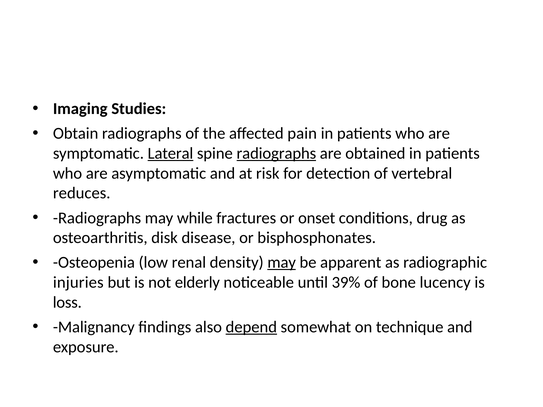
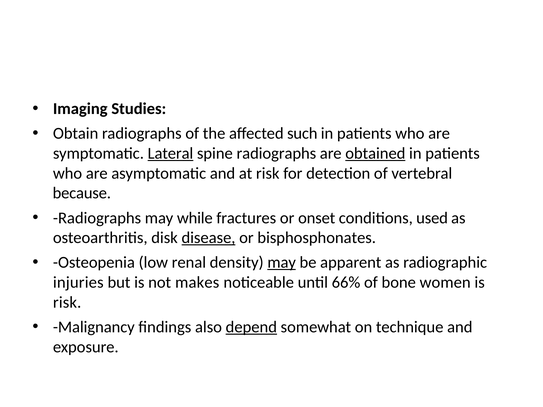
pain: pain -> such
radiographs at (276, 153) underline: present -> none
obtained underline: none -> present
reduces: reduces -> because
drug: drug -> used
disease underline: none -> present
elderly: elderly -> makes
39%: 39% -> 66%
lucency: lucency -> women
loss at (67, 302): loss -> risk
